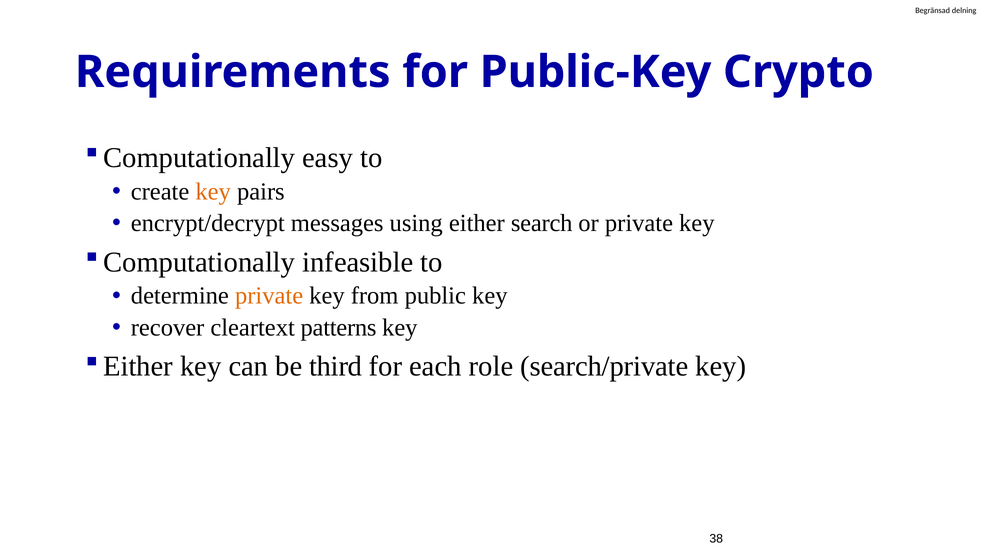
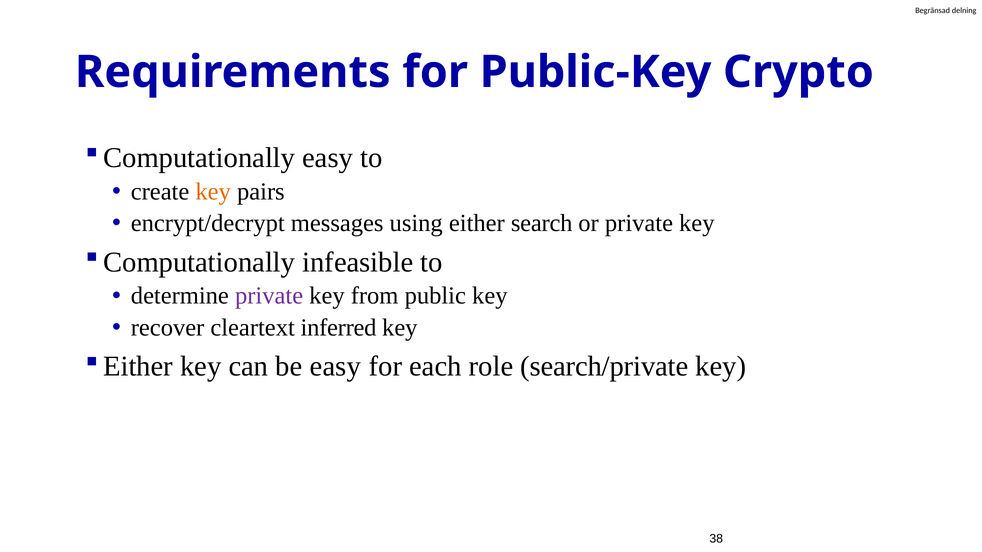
private at (269, 296) colour: orange -> purple
patterns: patterns -> inferred
be third: third -> easy
